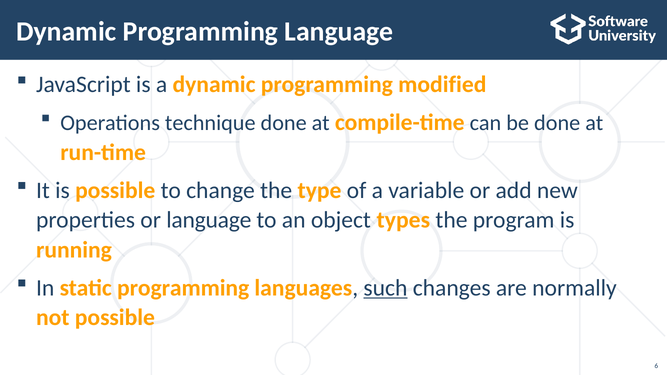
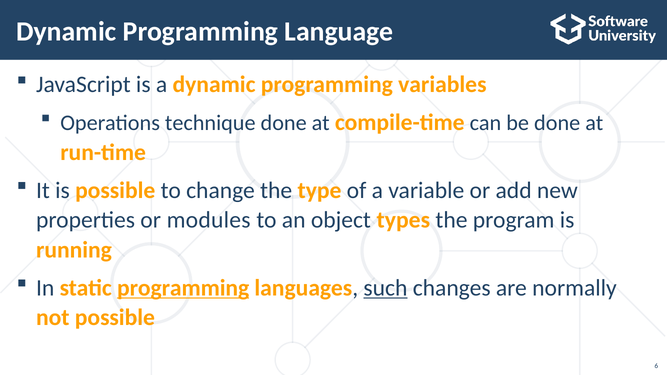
modified: modified -> variables
or language: language -> modules
programming at (183, 288) underline: none -> present
